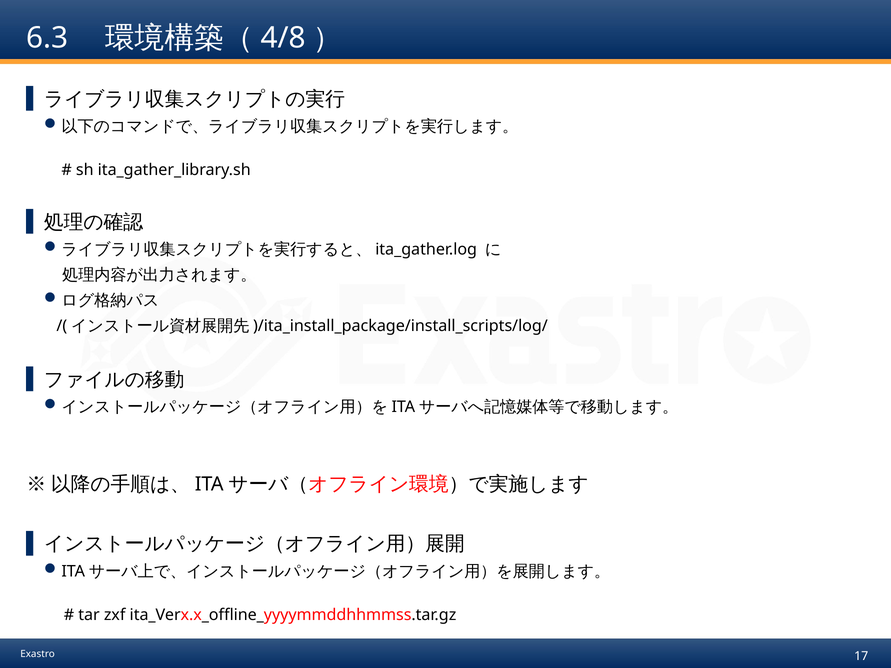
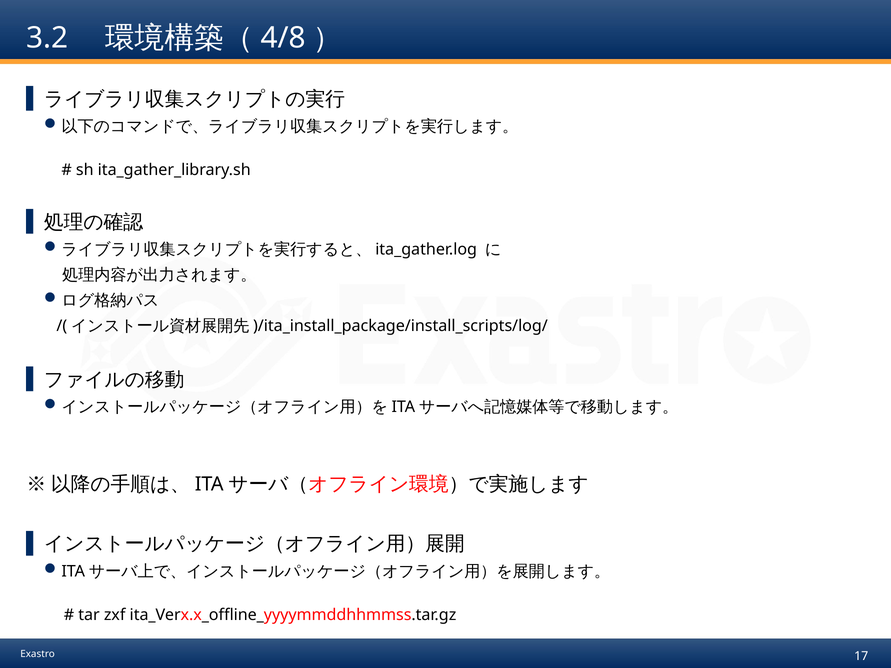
6.3: 6.3 -> 3.2
